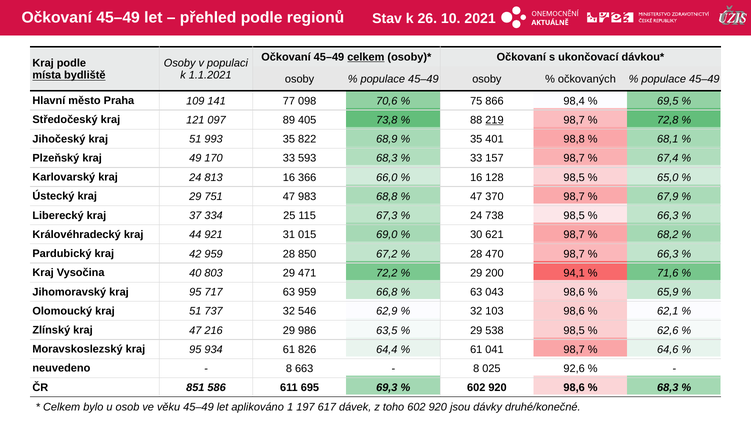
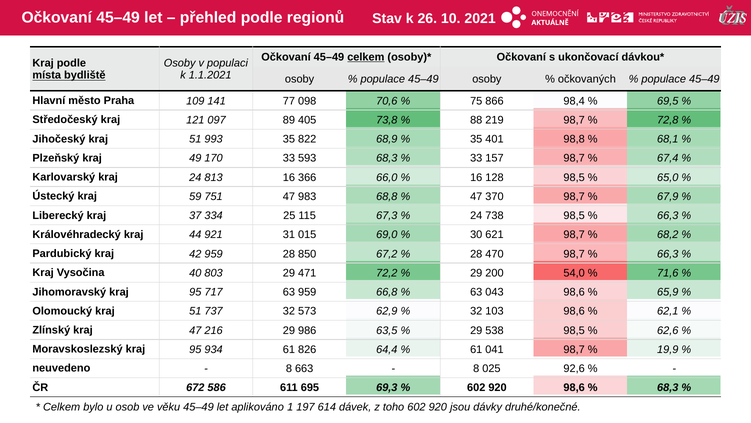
219 underline: present -> none
kraj 29: 29 -> 59
94,1: 94,1 -> 54,0
546: 546 -> 573
64,6: 64,6 -> 19,9
851: 851 -> 672
617: 617 -> 614
